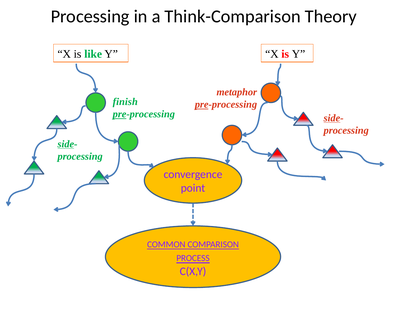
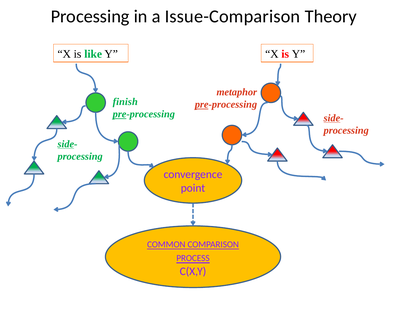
Think-Comparison: Think-Comparison -> Issue-Comparison
